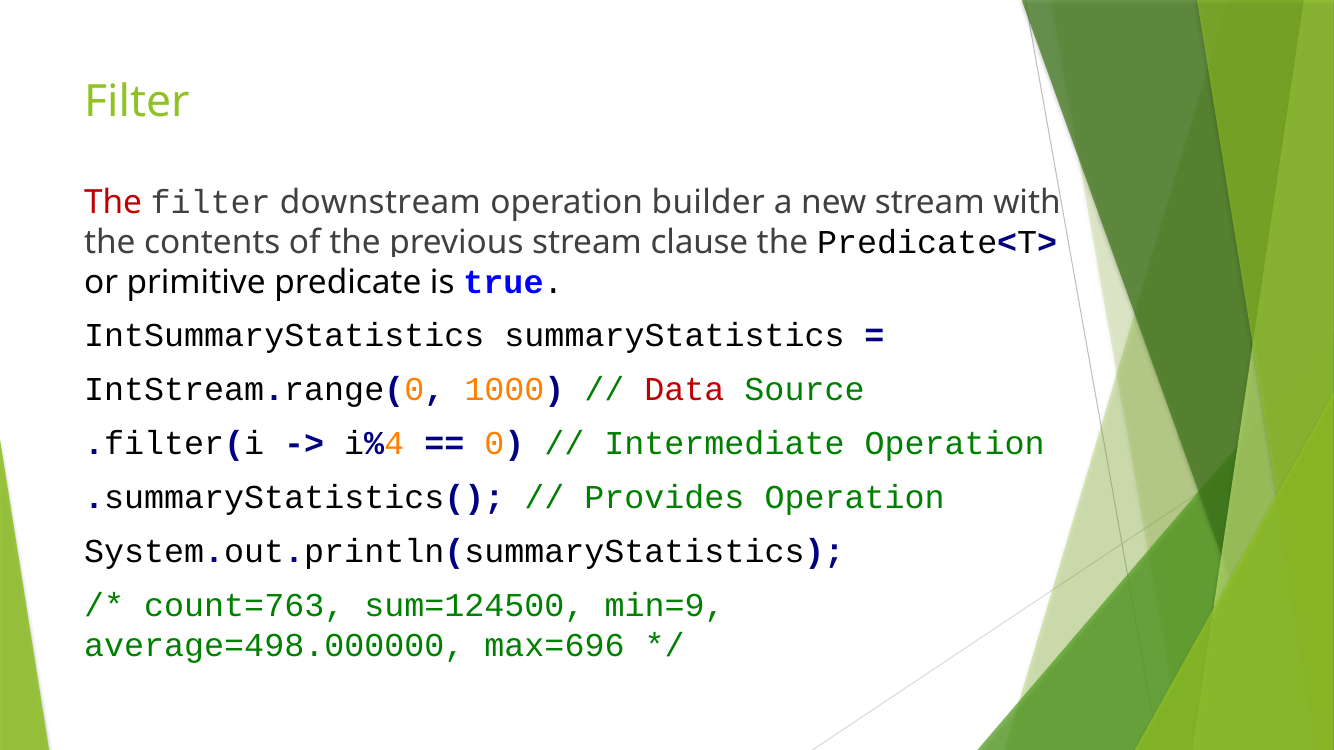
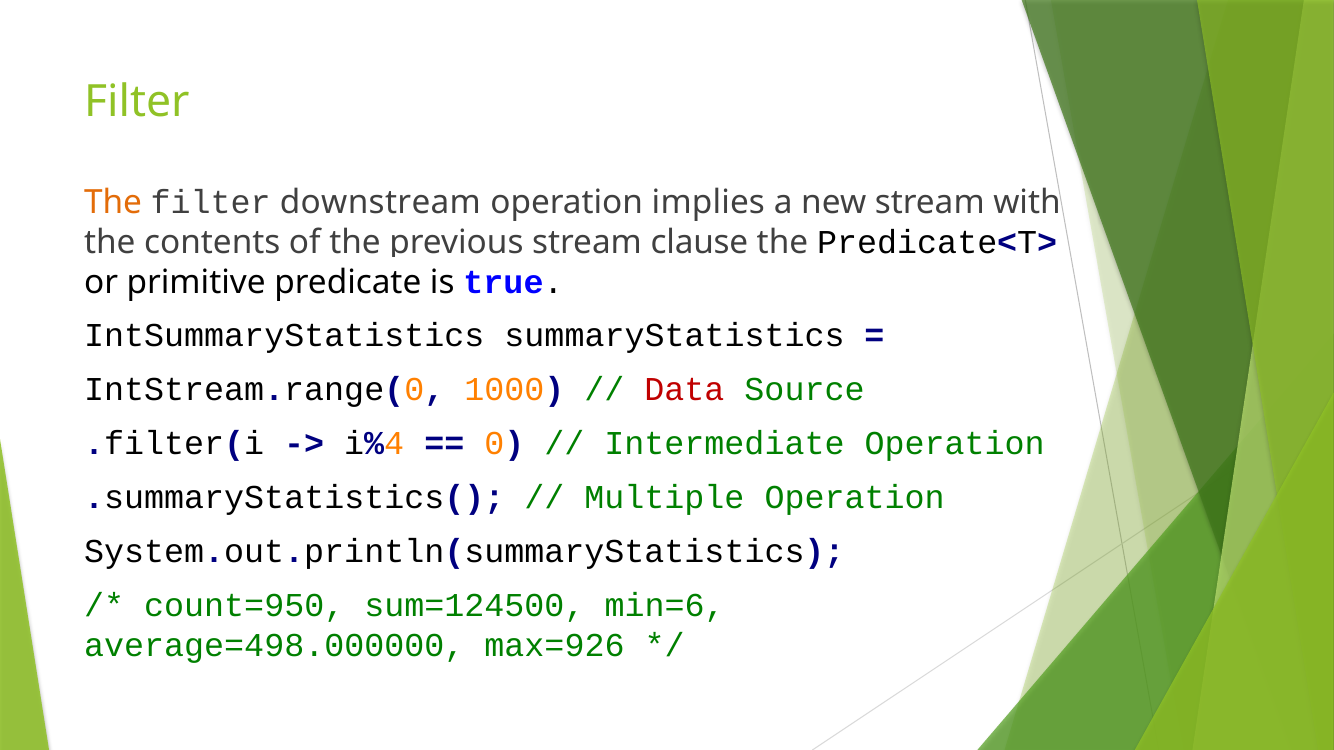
The at (113, 202) colour: red -> orange
builder: builder -> implies
Provides: Provides -> Multiple
count=763: count=763 -> count=950
min=9: min=9 -> min=6
max=696: max=696 -> max=926
